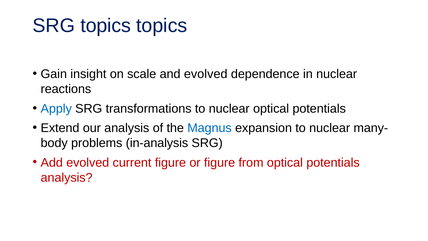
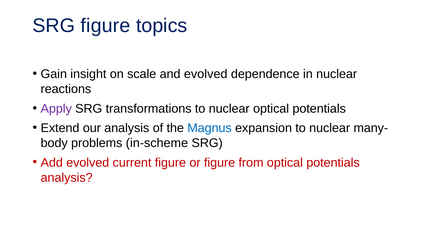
SRG topics: topics -> figure
Apply colour: blue -> purple
in-analysis: in-analysis -> in-scheme
